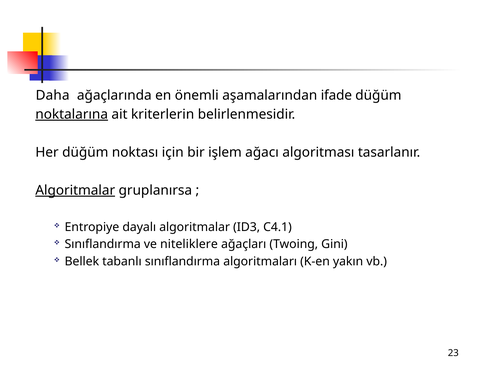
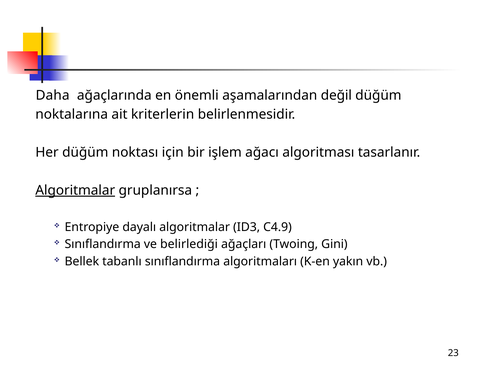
ifade: ifade -> değil
noktalarına underline: present -> none
C4.1: C4.1 -> C4.9
niteliklere: niteliklere -> belirlediği
